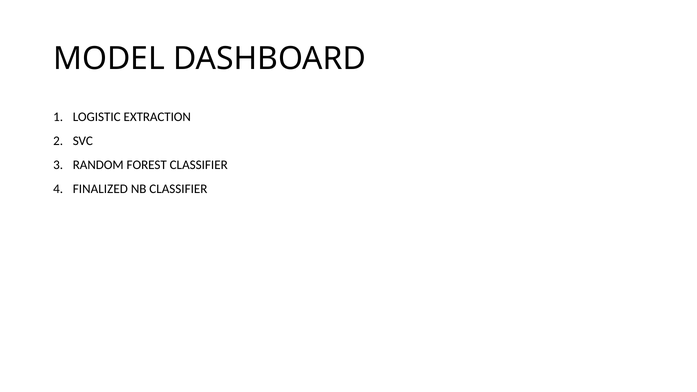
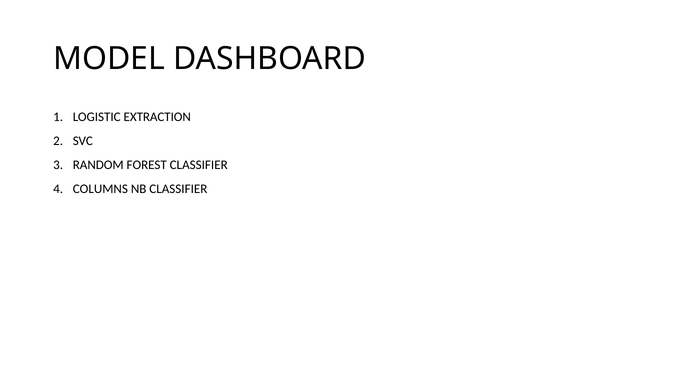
FINALIZED: FINALIZED -> COLUMNS
